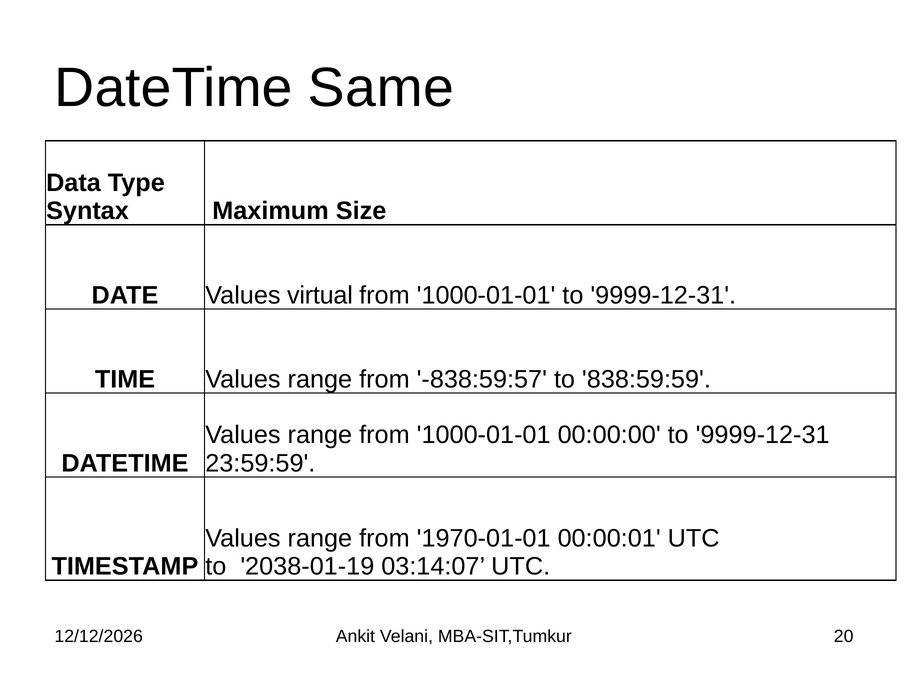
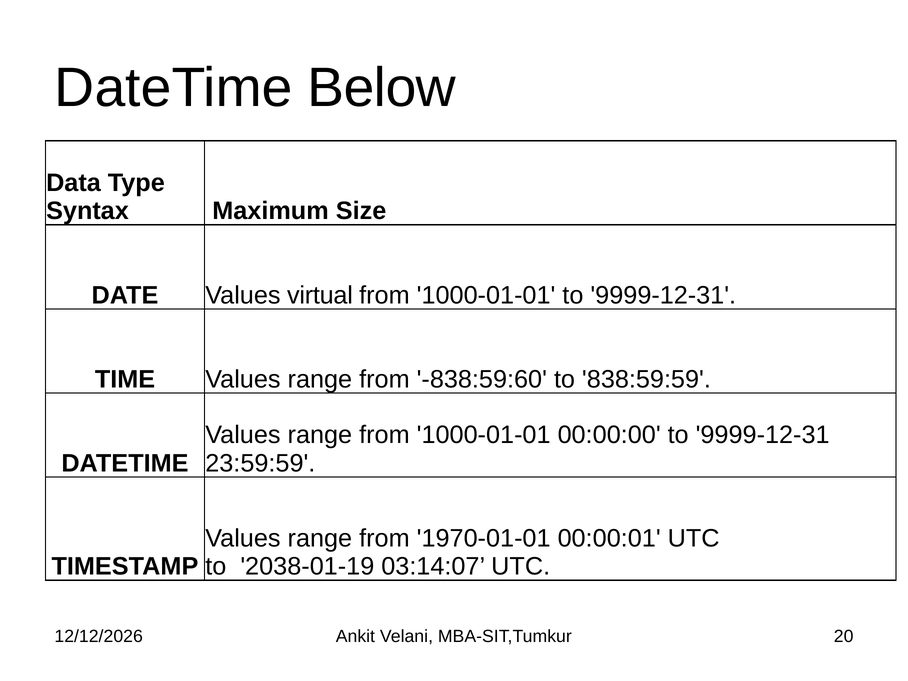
Same: Same -> Below
-838:59:57: -838:59:57 -> -838:59:60
